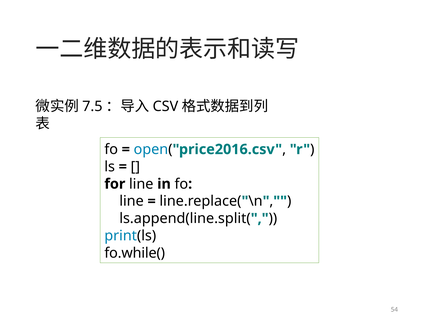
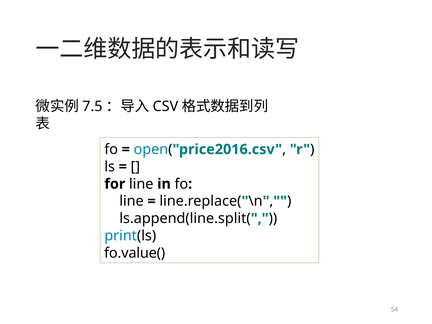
fo.while(: fo.while( -> fo.value(
